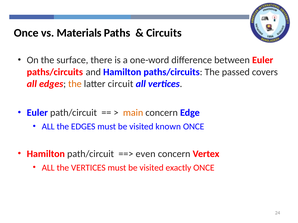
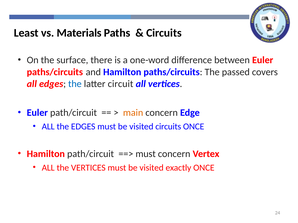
Once at (26, 33): Once -> Least
the at (75, 84) colour: orange -> blue
visited known: known -> circuits
even at (146, 154): even -> must
